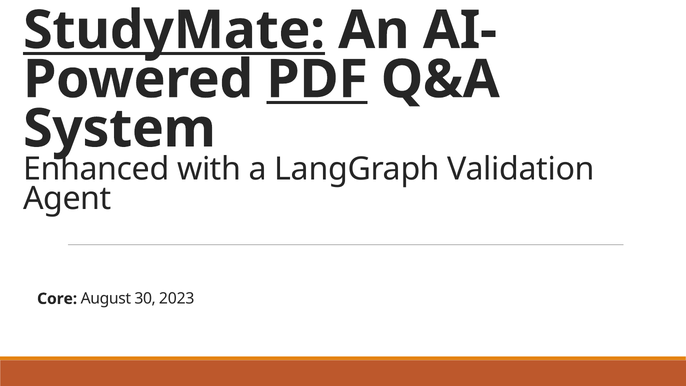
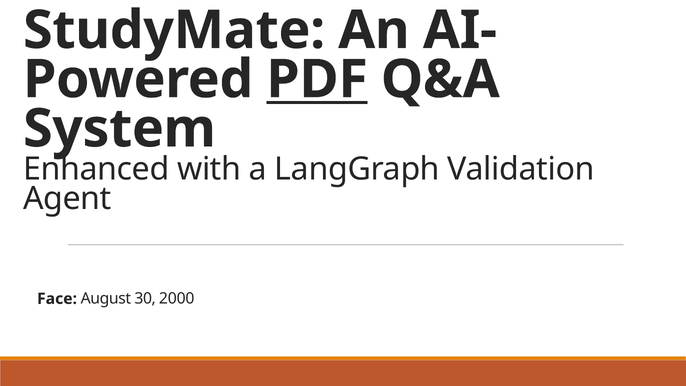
StudyMate underline: present -> none
Core: Core -> Face
2023: 2023 -> 2000
